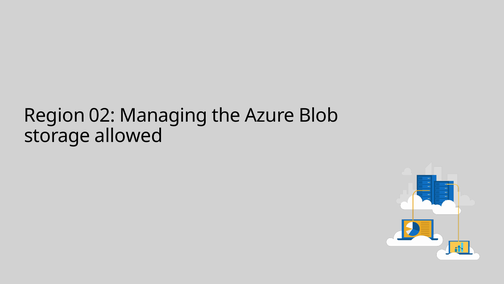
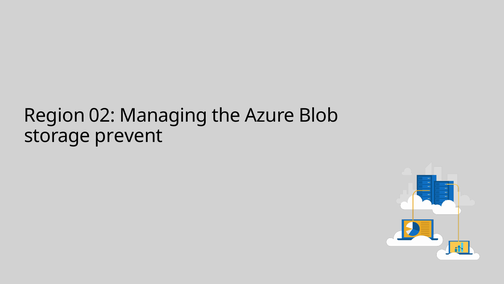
allowed: allowed -> prevent
